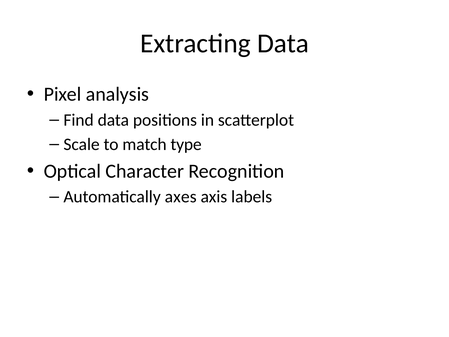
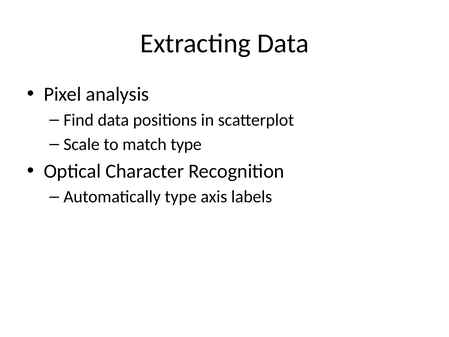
Automatically axes: axes -> type
